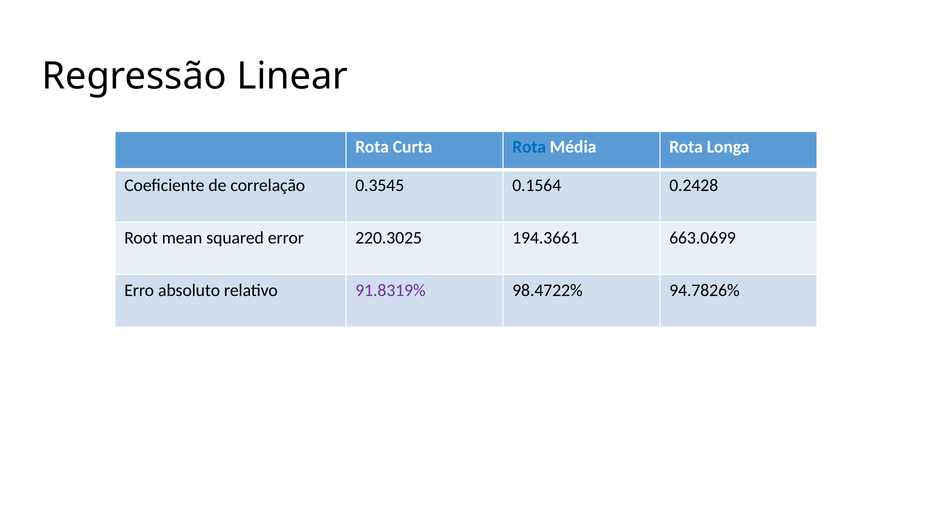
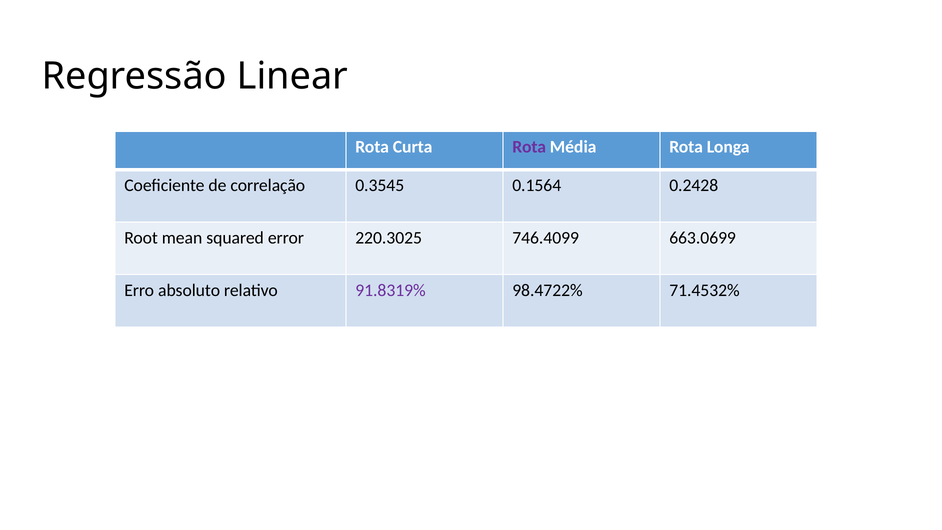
Rota at (529, 147) colour: blue -> purple
194.3661: 194.3661 -> 746.4099
94.7826%: 94.7826% -> 71.4532%
